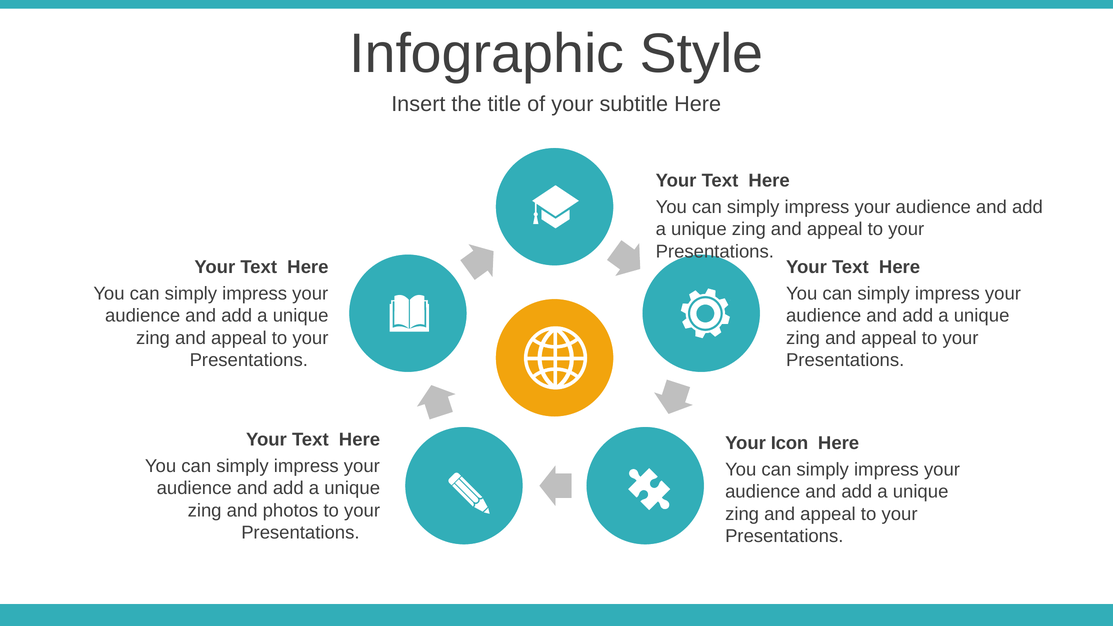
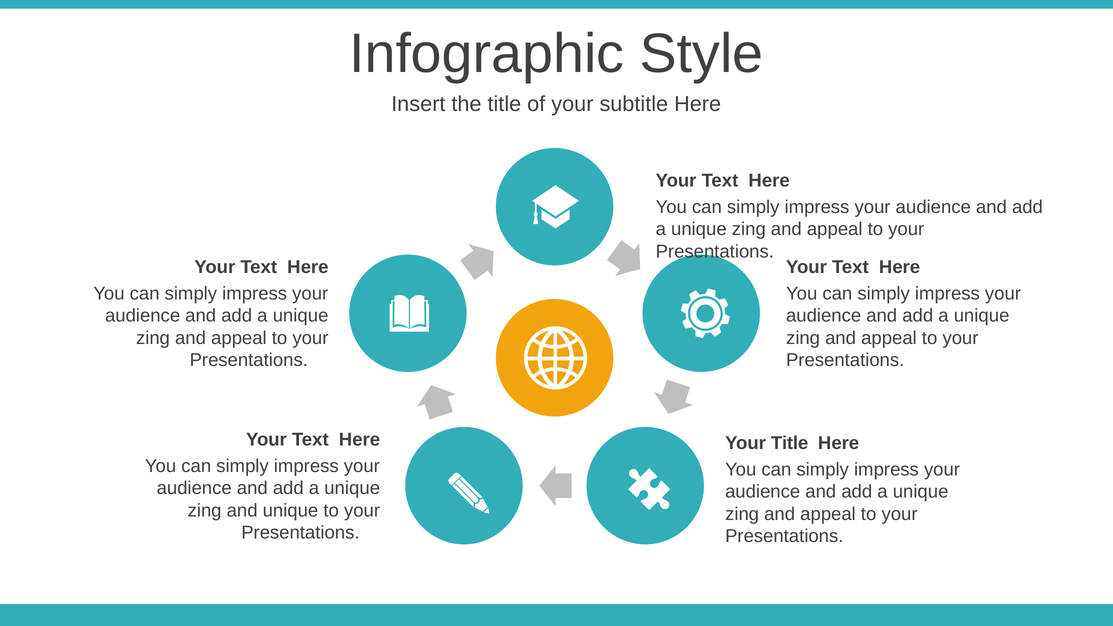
Your Icon: Icon -> Title
and photos: photos -> unique
